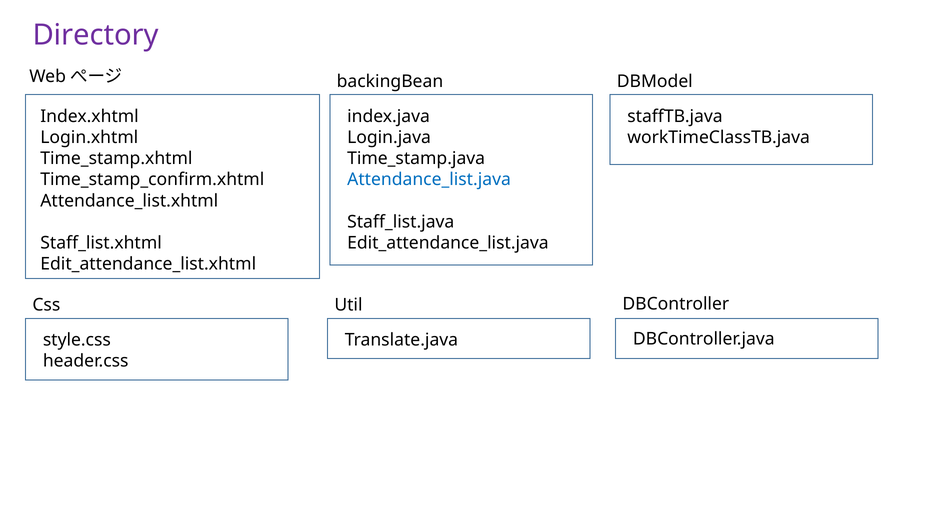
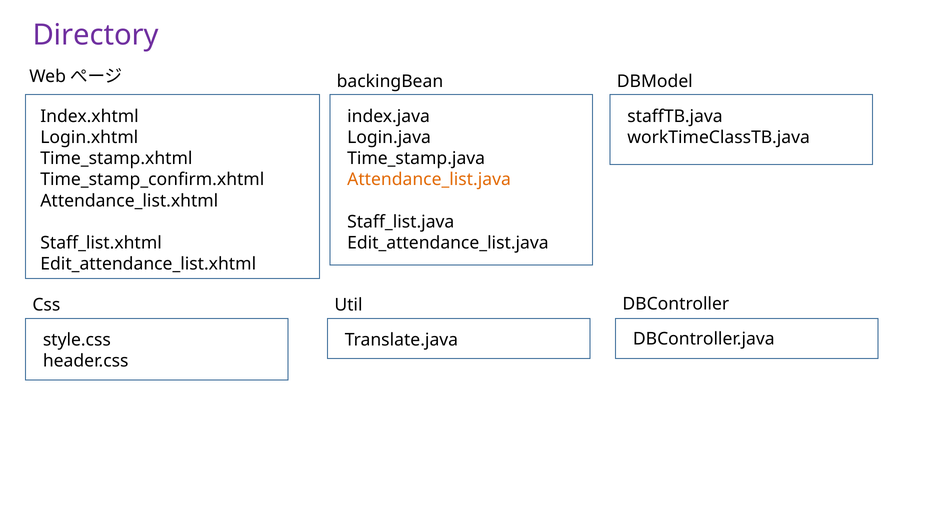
Attendance_list.java colour: blue -> orange
